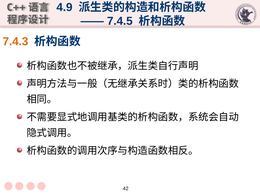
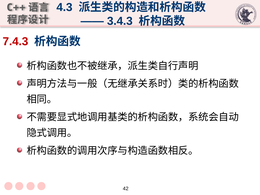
4.9: 4.9 -> 4.3
7.4.5: 7.4.5 -> 3.4.3
7.4.3 colour: orange -> red
